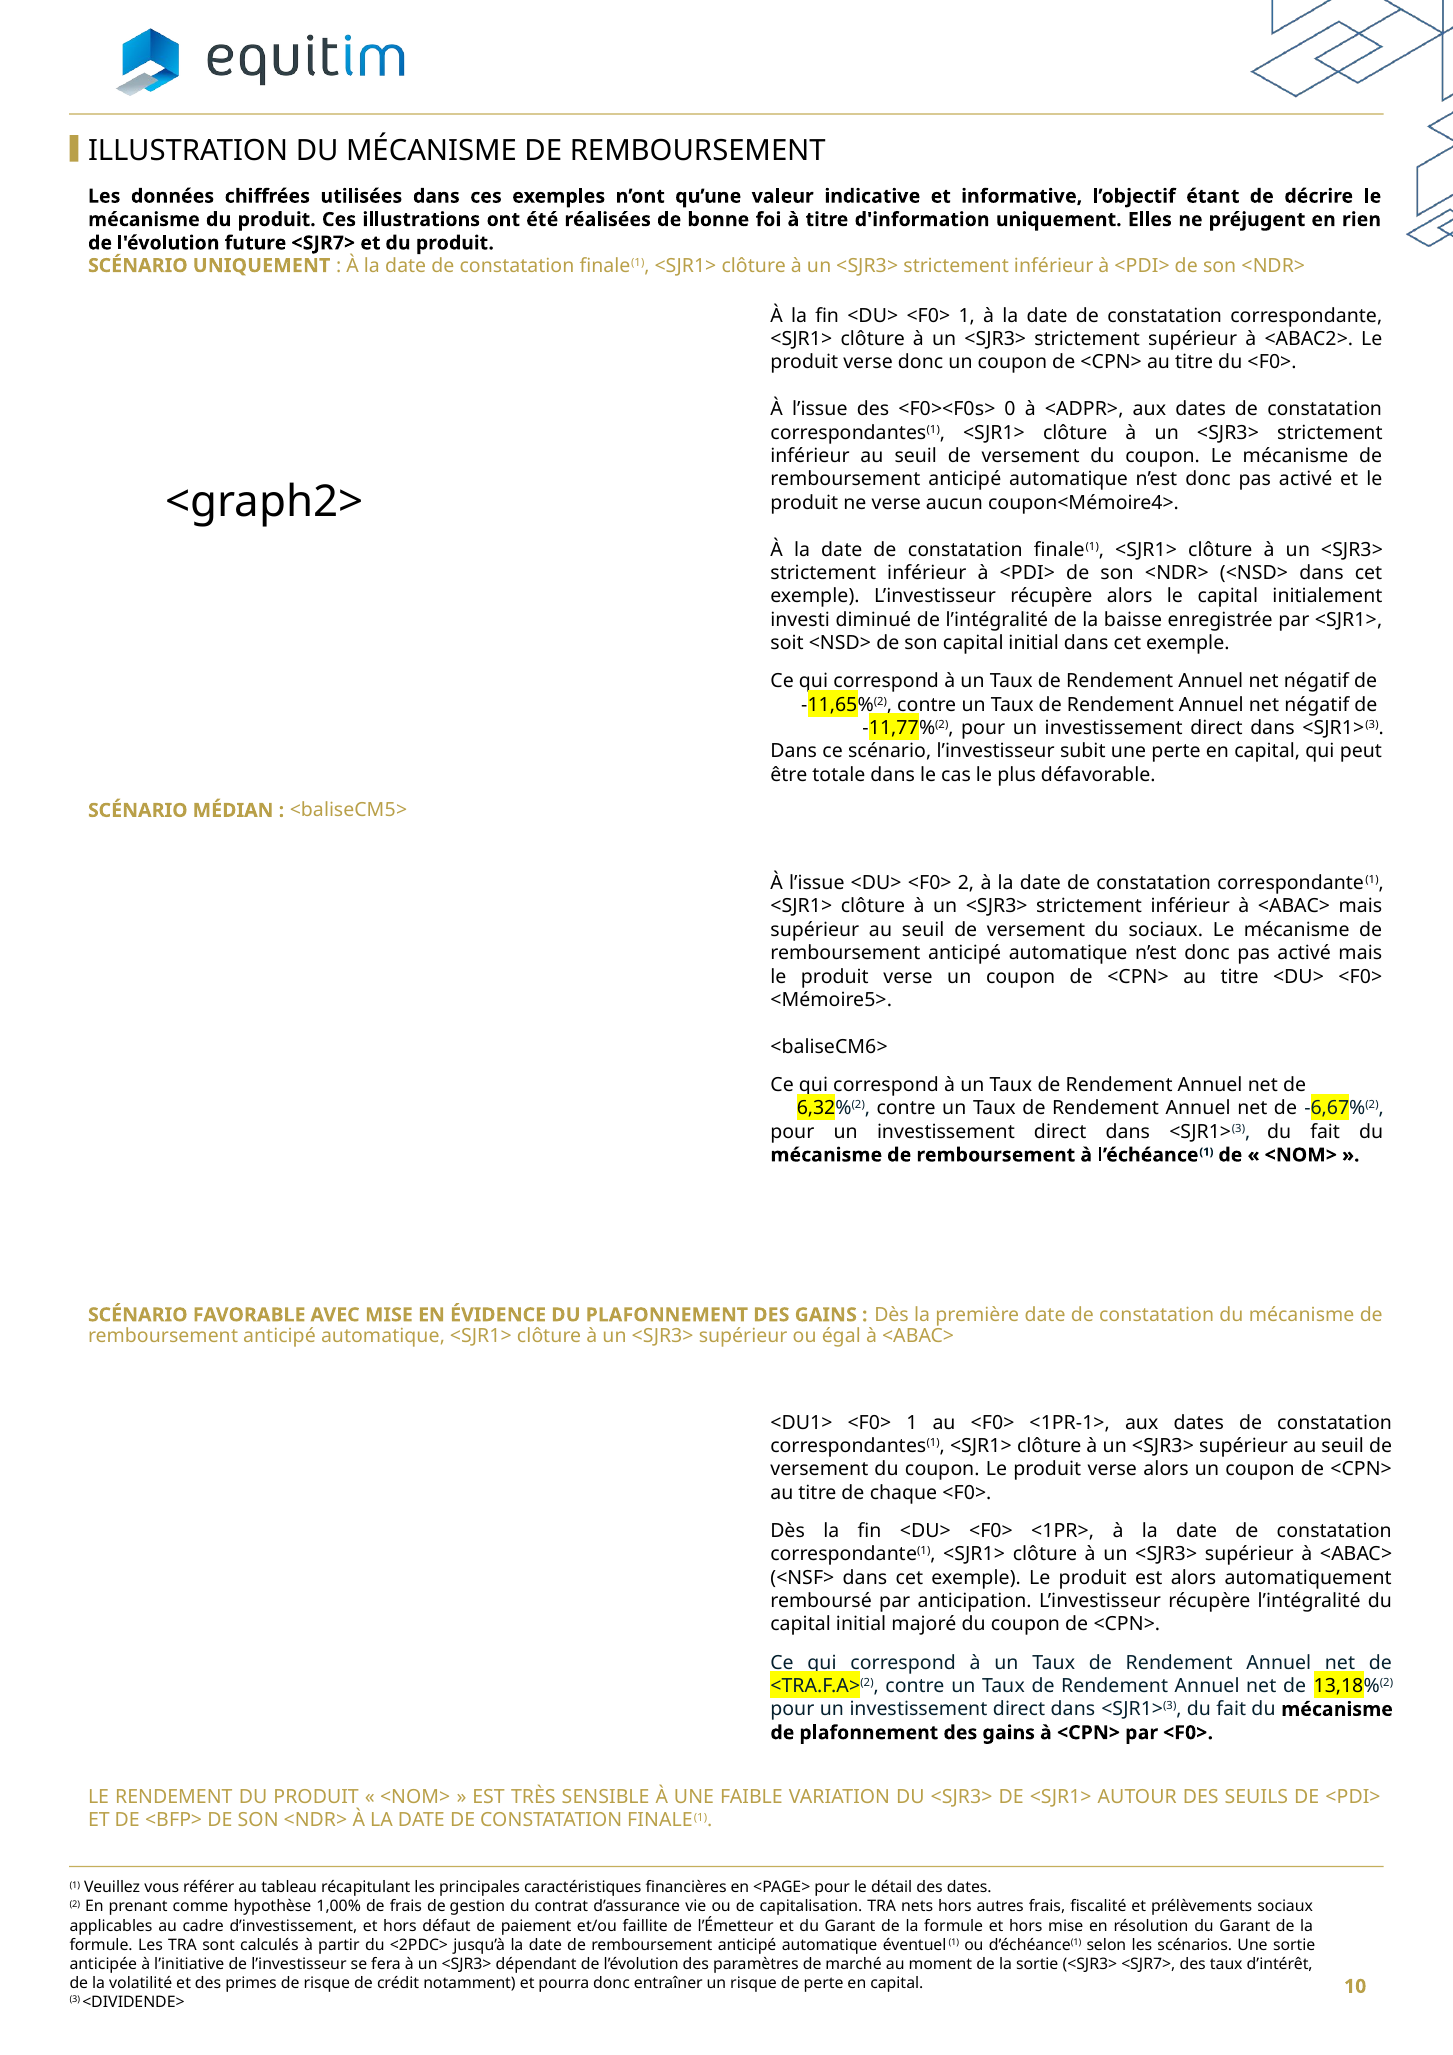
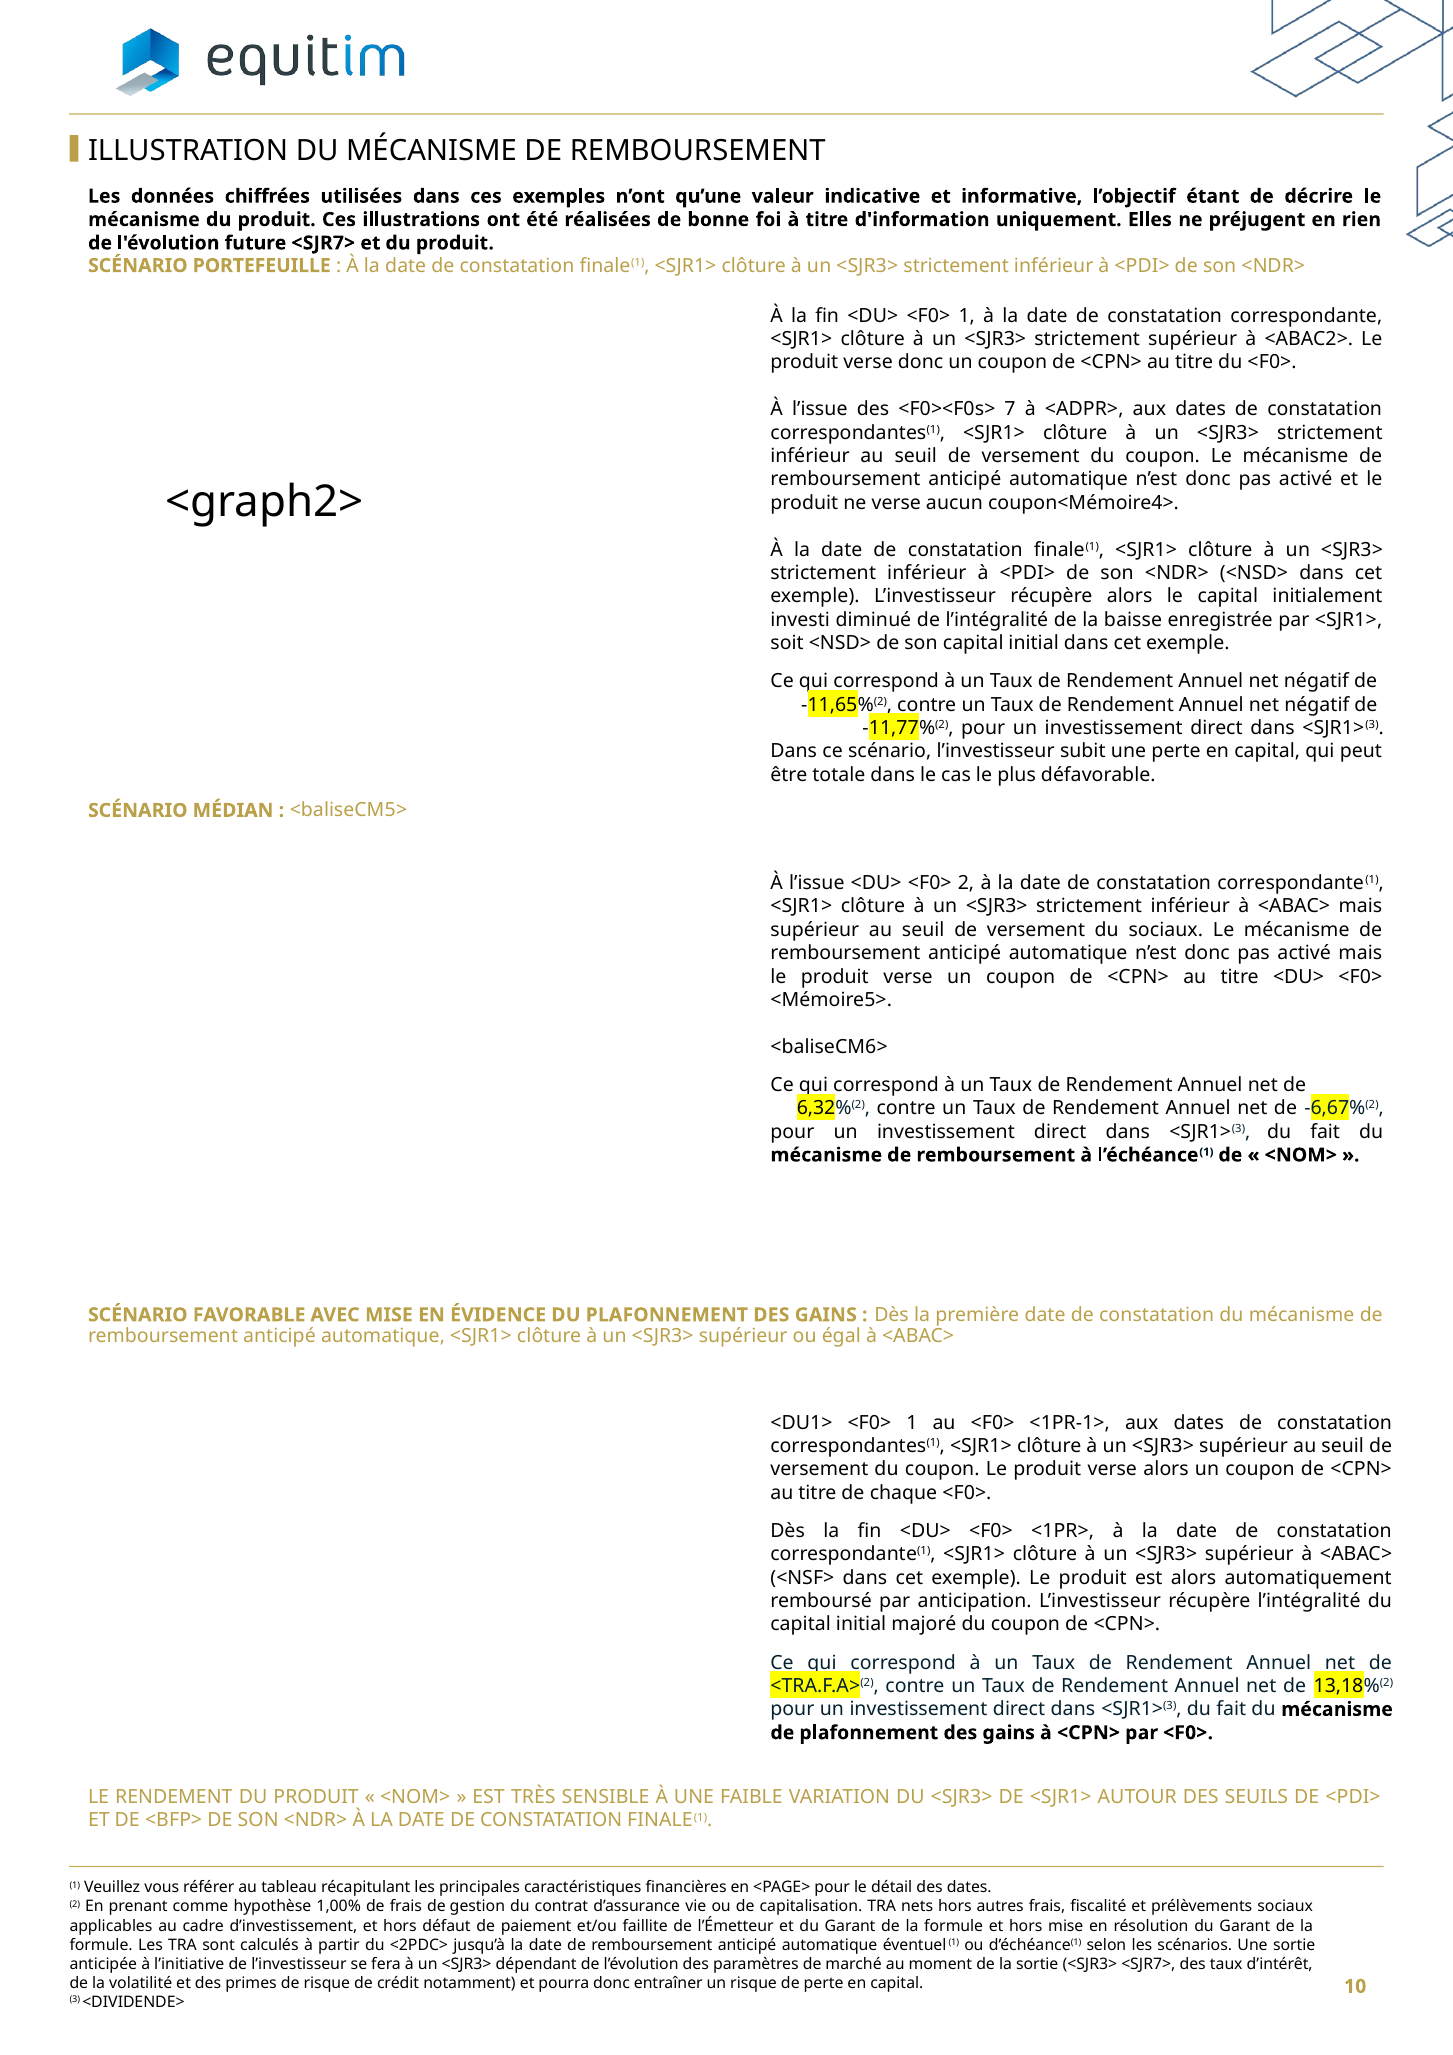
SCÉNARIO UNIQUEMENT: UNIQUEMENT -> PORTEFEUILLE
0: 0 -> 7
